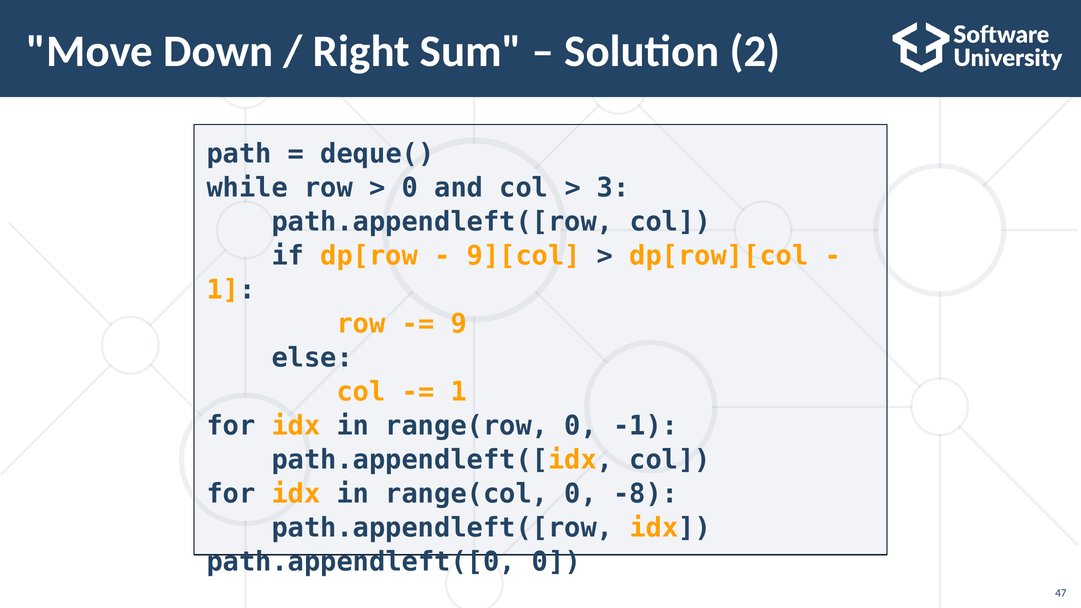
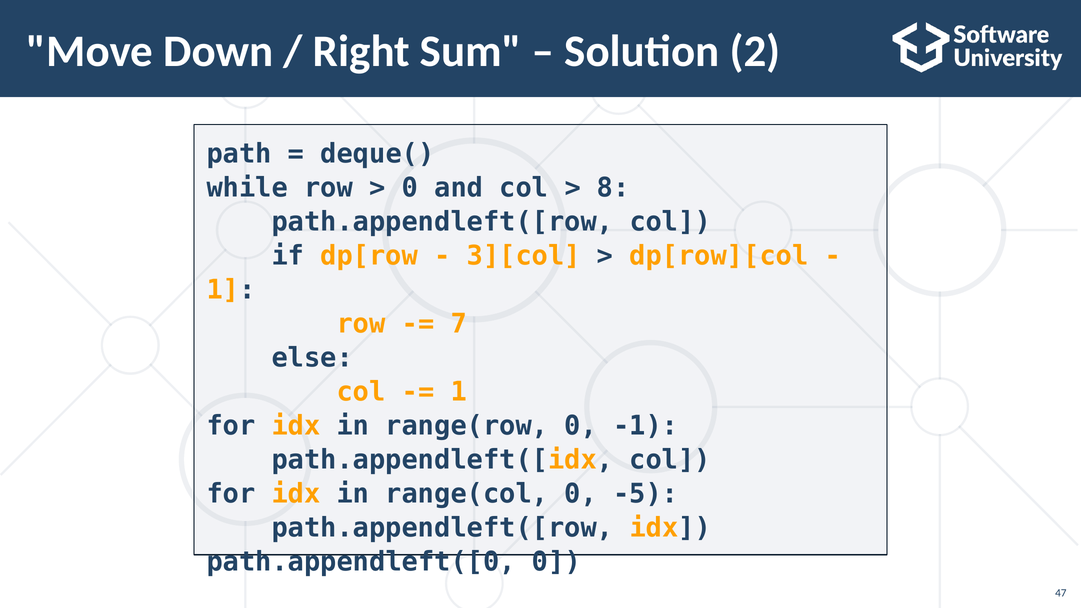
3: 3 -> 8
9][col: 9][col -> 3][col
9: 9 -> 7
-8: -8 -> -5
